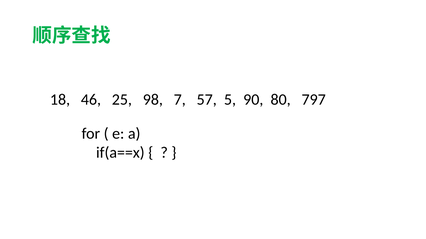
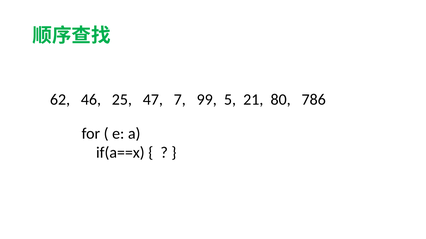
18: 18 -> 62
98: 98 -> 47
57: 57 -> 99
90: 90 -> 21
797: 797 -> 786
